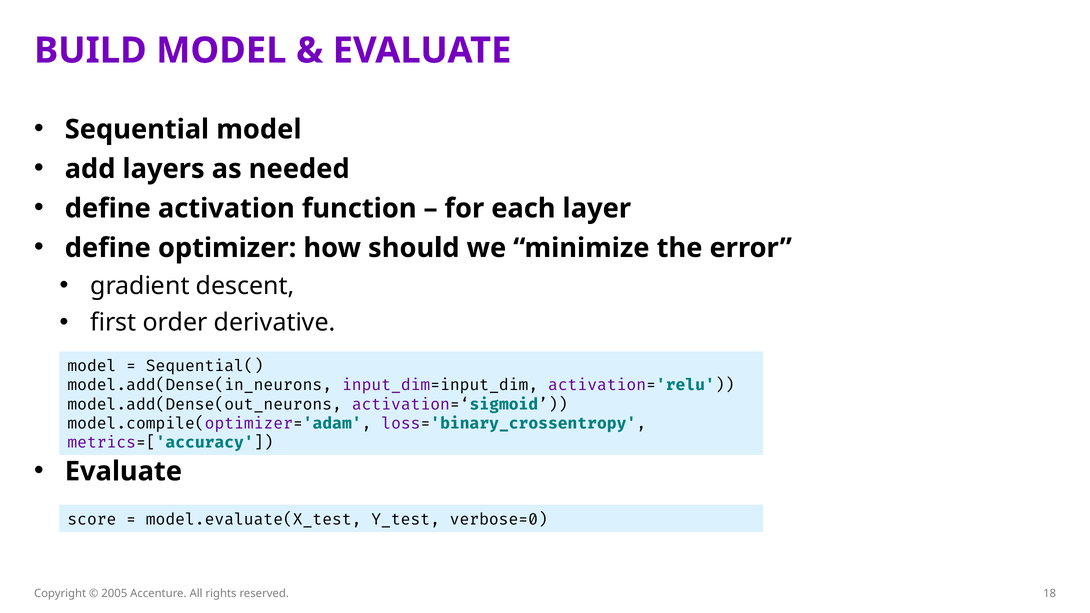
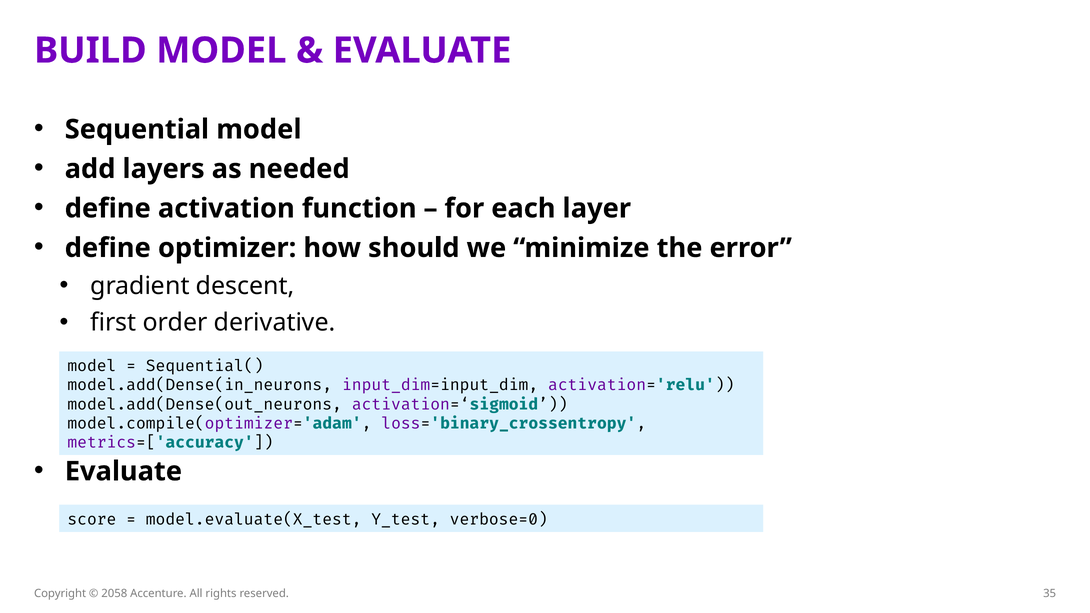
2005: 2005 -> 2058
18: 18 -> 35
